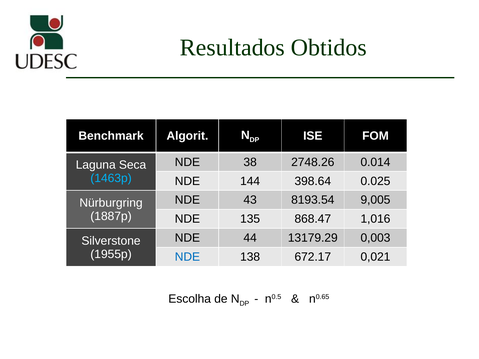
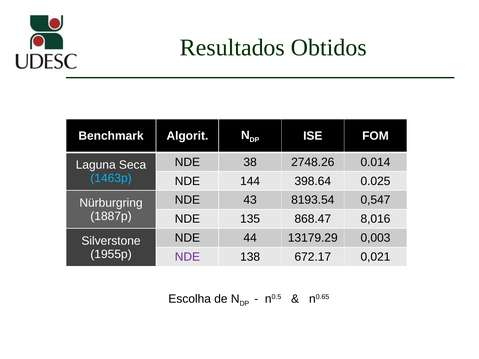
9,005: 9,005 -> 0,547
1,016: 1,016 -> 8,016
NDE at (187, 257) colour: blue -> purple
